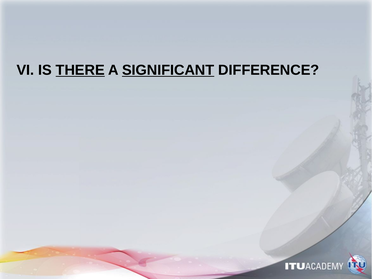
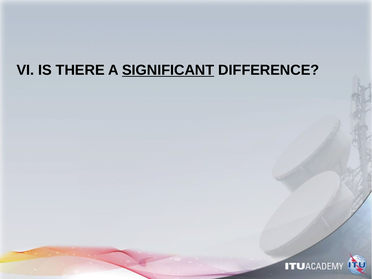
THERE underline: present -> none
